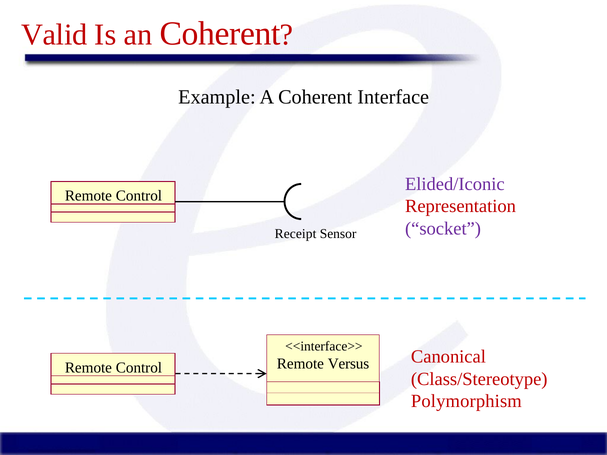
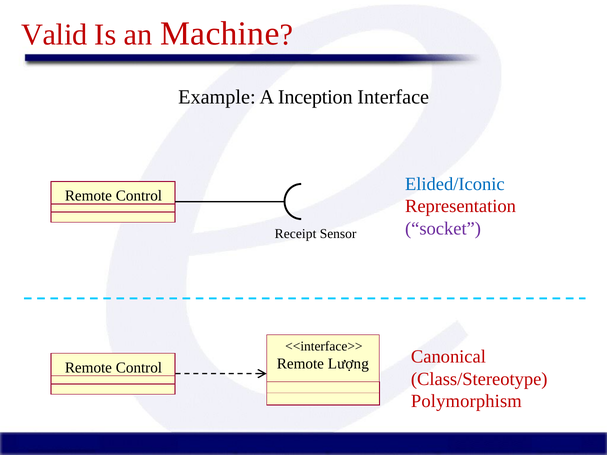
an Coherent: Coherent -> Machine
A Coherent: Coherent -> Inception
Elided/Iconic colour: purple -> blue
Versus: Versus -> Lượng
